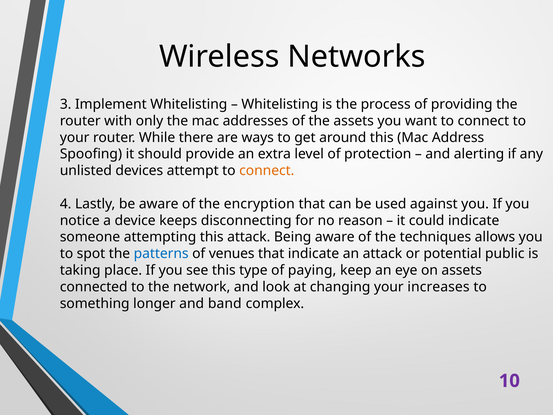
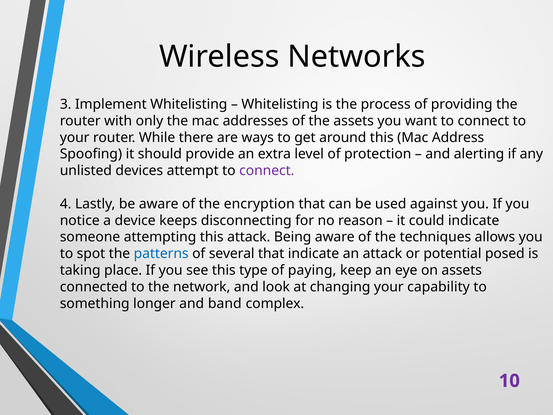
connect at (267, 171) colour: orange -> purple
venues: venues -> several
public: public -> posed
increases: increases -> capability
